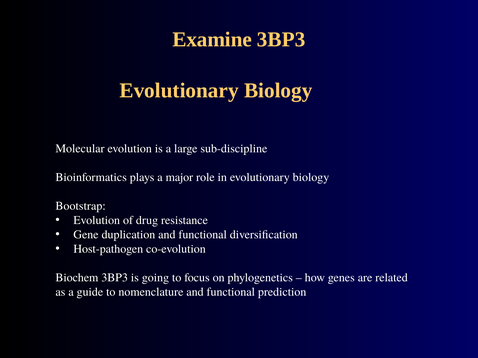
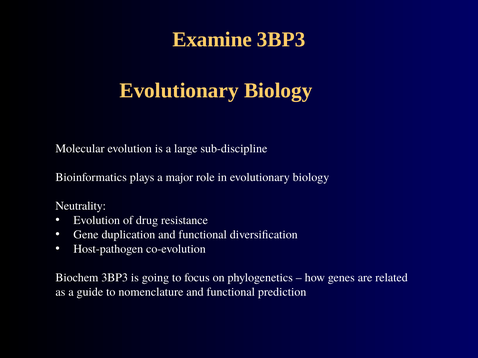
Bootstrap: Bootstrap -> Neutrality
